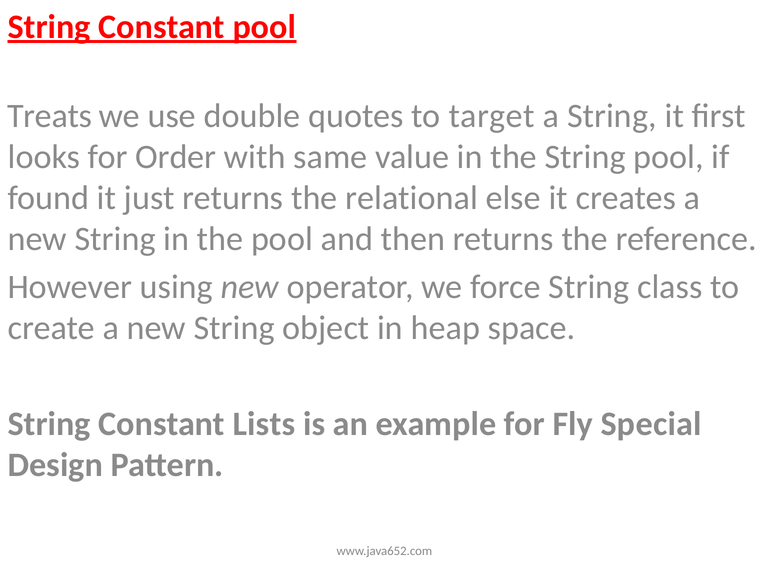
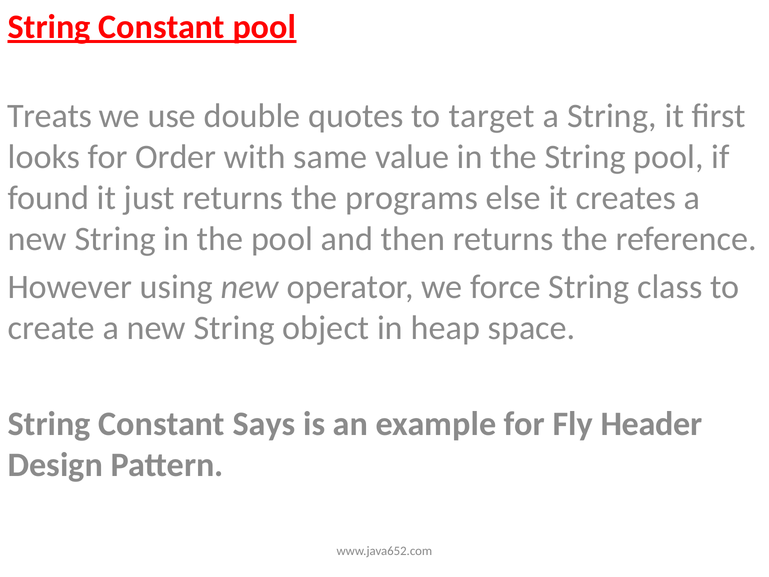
relational: relational -> programs
Lists: Lists -> Says
Special: Special -> Header
